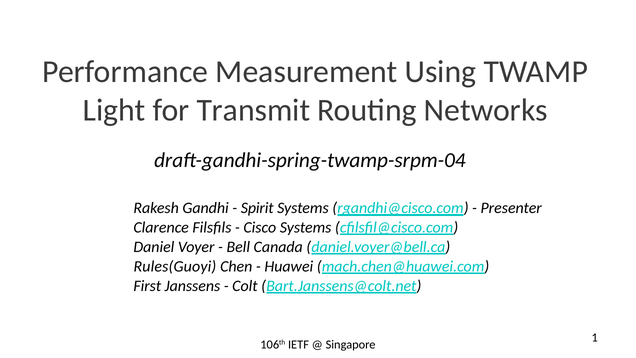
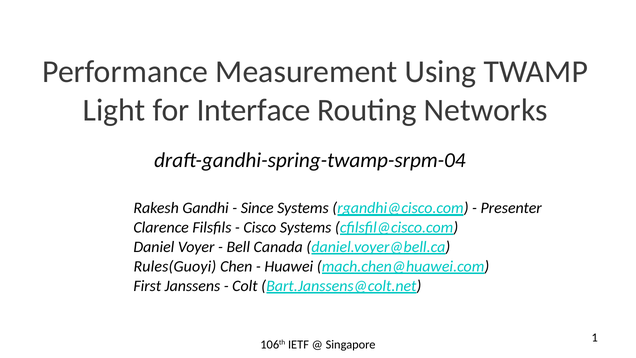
Transmit: Transmit -> Interface
Spirit: Spirit -> Since
